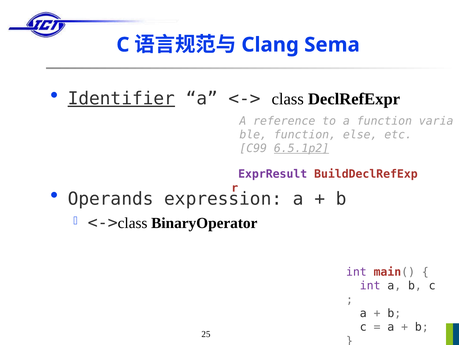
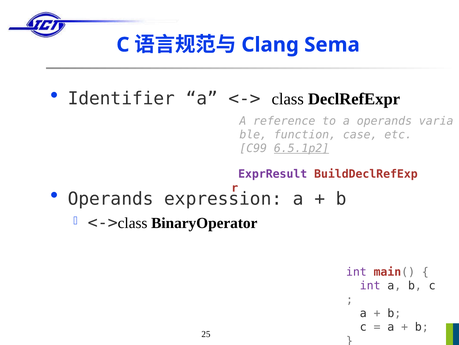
Identifier underline: present -> none
a function: function -> operands
else: else -> case
